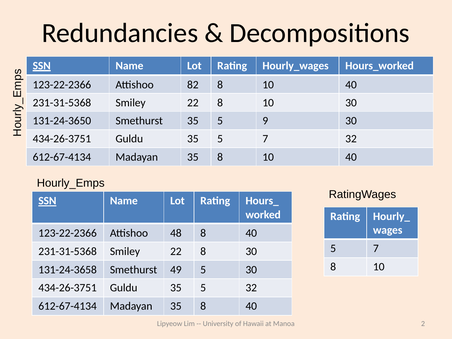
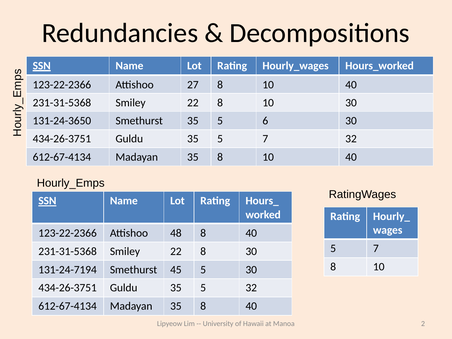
82: 82 -> 27
9: 9 -> 6
131-24-3658: 131-24-3658 -> 131-24-7194
49: 49 -> 45
